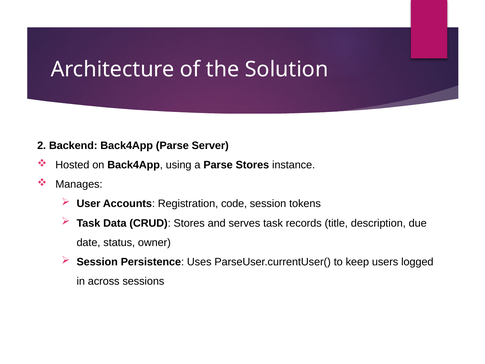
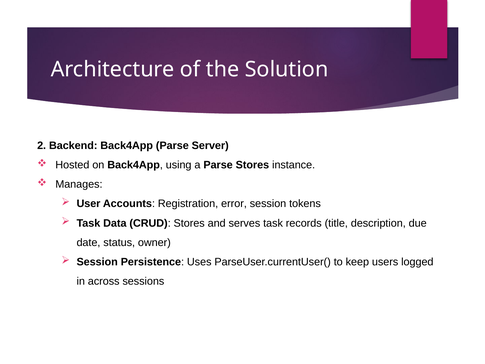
code: code -> error
